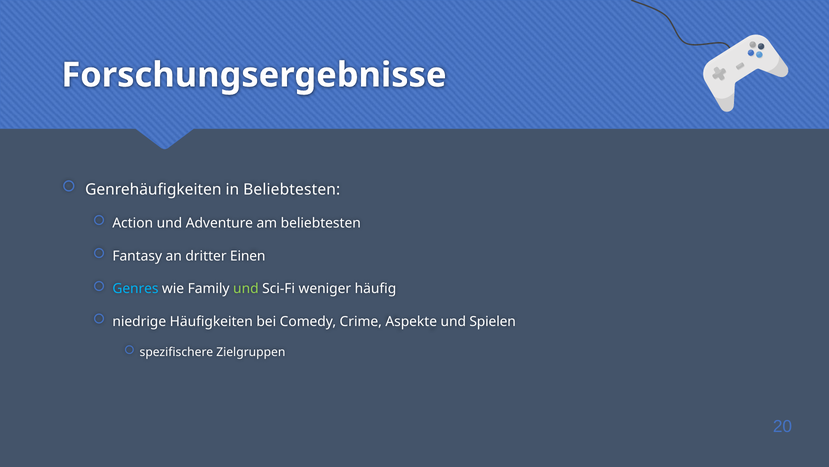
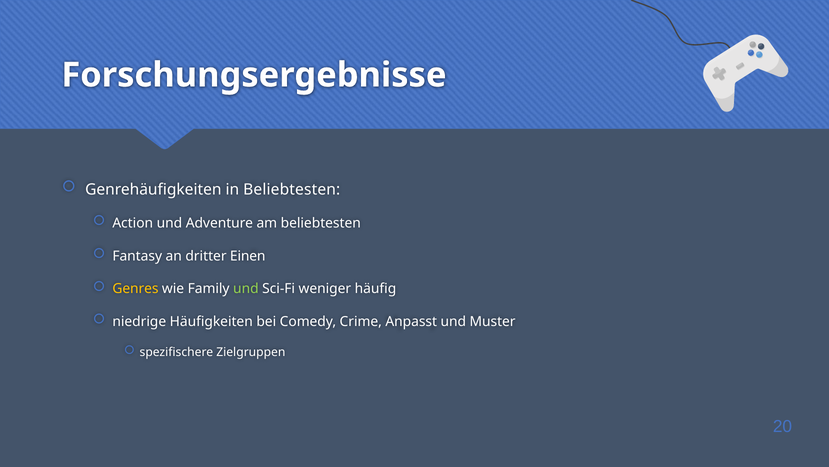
Genres colour: light blue -> yellow
Aspekte: Aspekte -> Anpasst
Spielen: Spielen -> Muster
